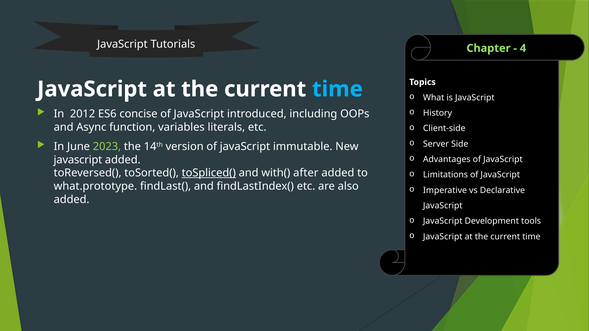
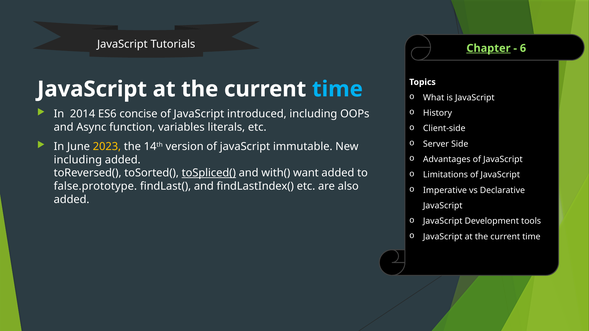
Chapter underline: none -> present
4: 4 -> 6
2012: 2012 -> 2014
2023 colour: light green -> yellow
javascript at (78, 160): javascript -> including
after: after -> want
what.prototype: what.prototype -> false.prototype
